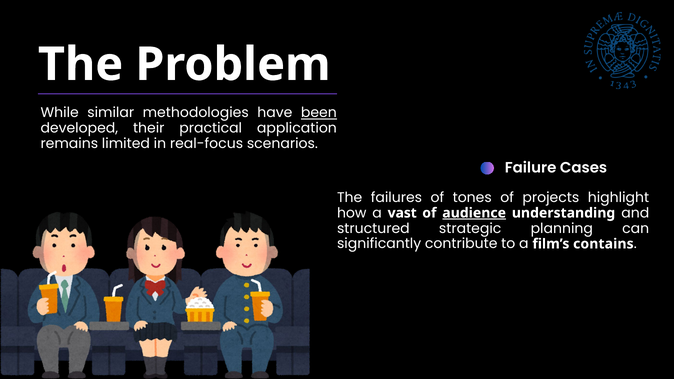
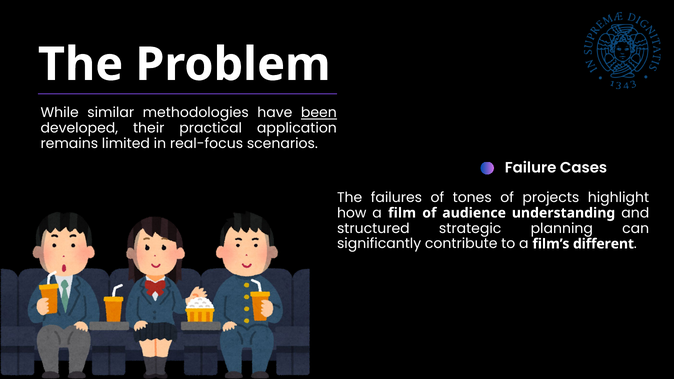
vast: vast -> film
audience underline: present -> none
contains: contains -> different
